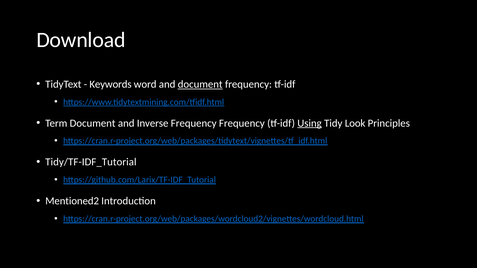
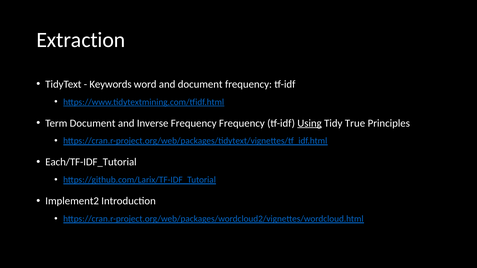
Download: Download -> Extraction
document at (200, 84) underline: present -> none
Look: Look -> True
Tidy/TF-IDF_Tutorial: Tidy/TF-IDF_Tutorial -> Each/TF-IDF_Tutorial
Mentioned2: Mentioned2 -> Implement2
